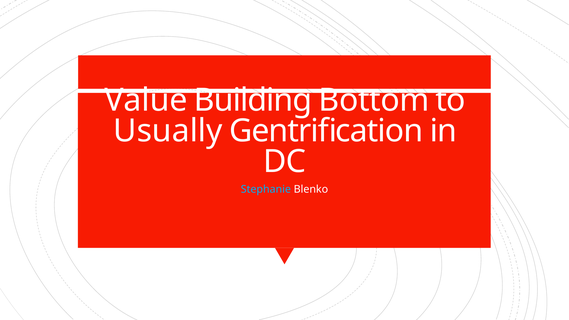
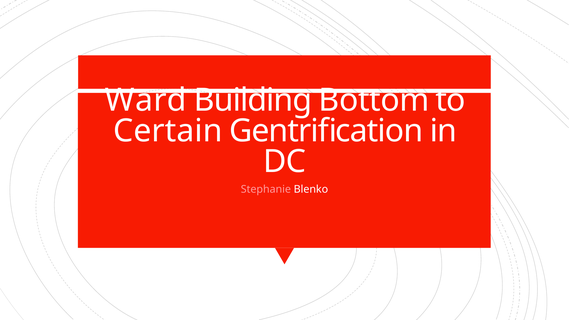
Value: Value -> Ward
Usually: Usually -> Certain
Stephanie colour: light blue -> pink
